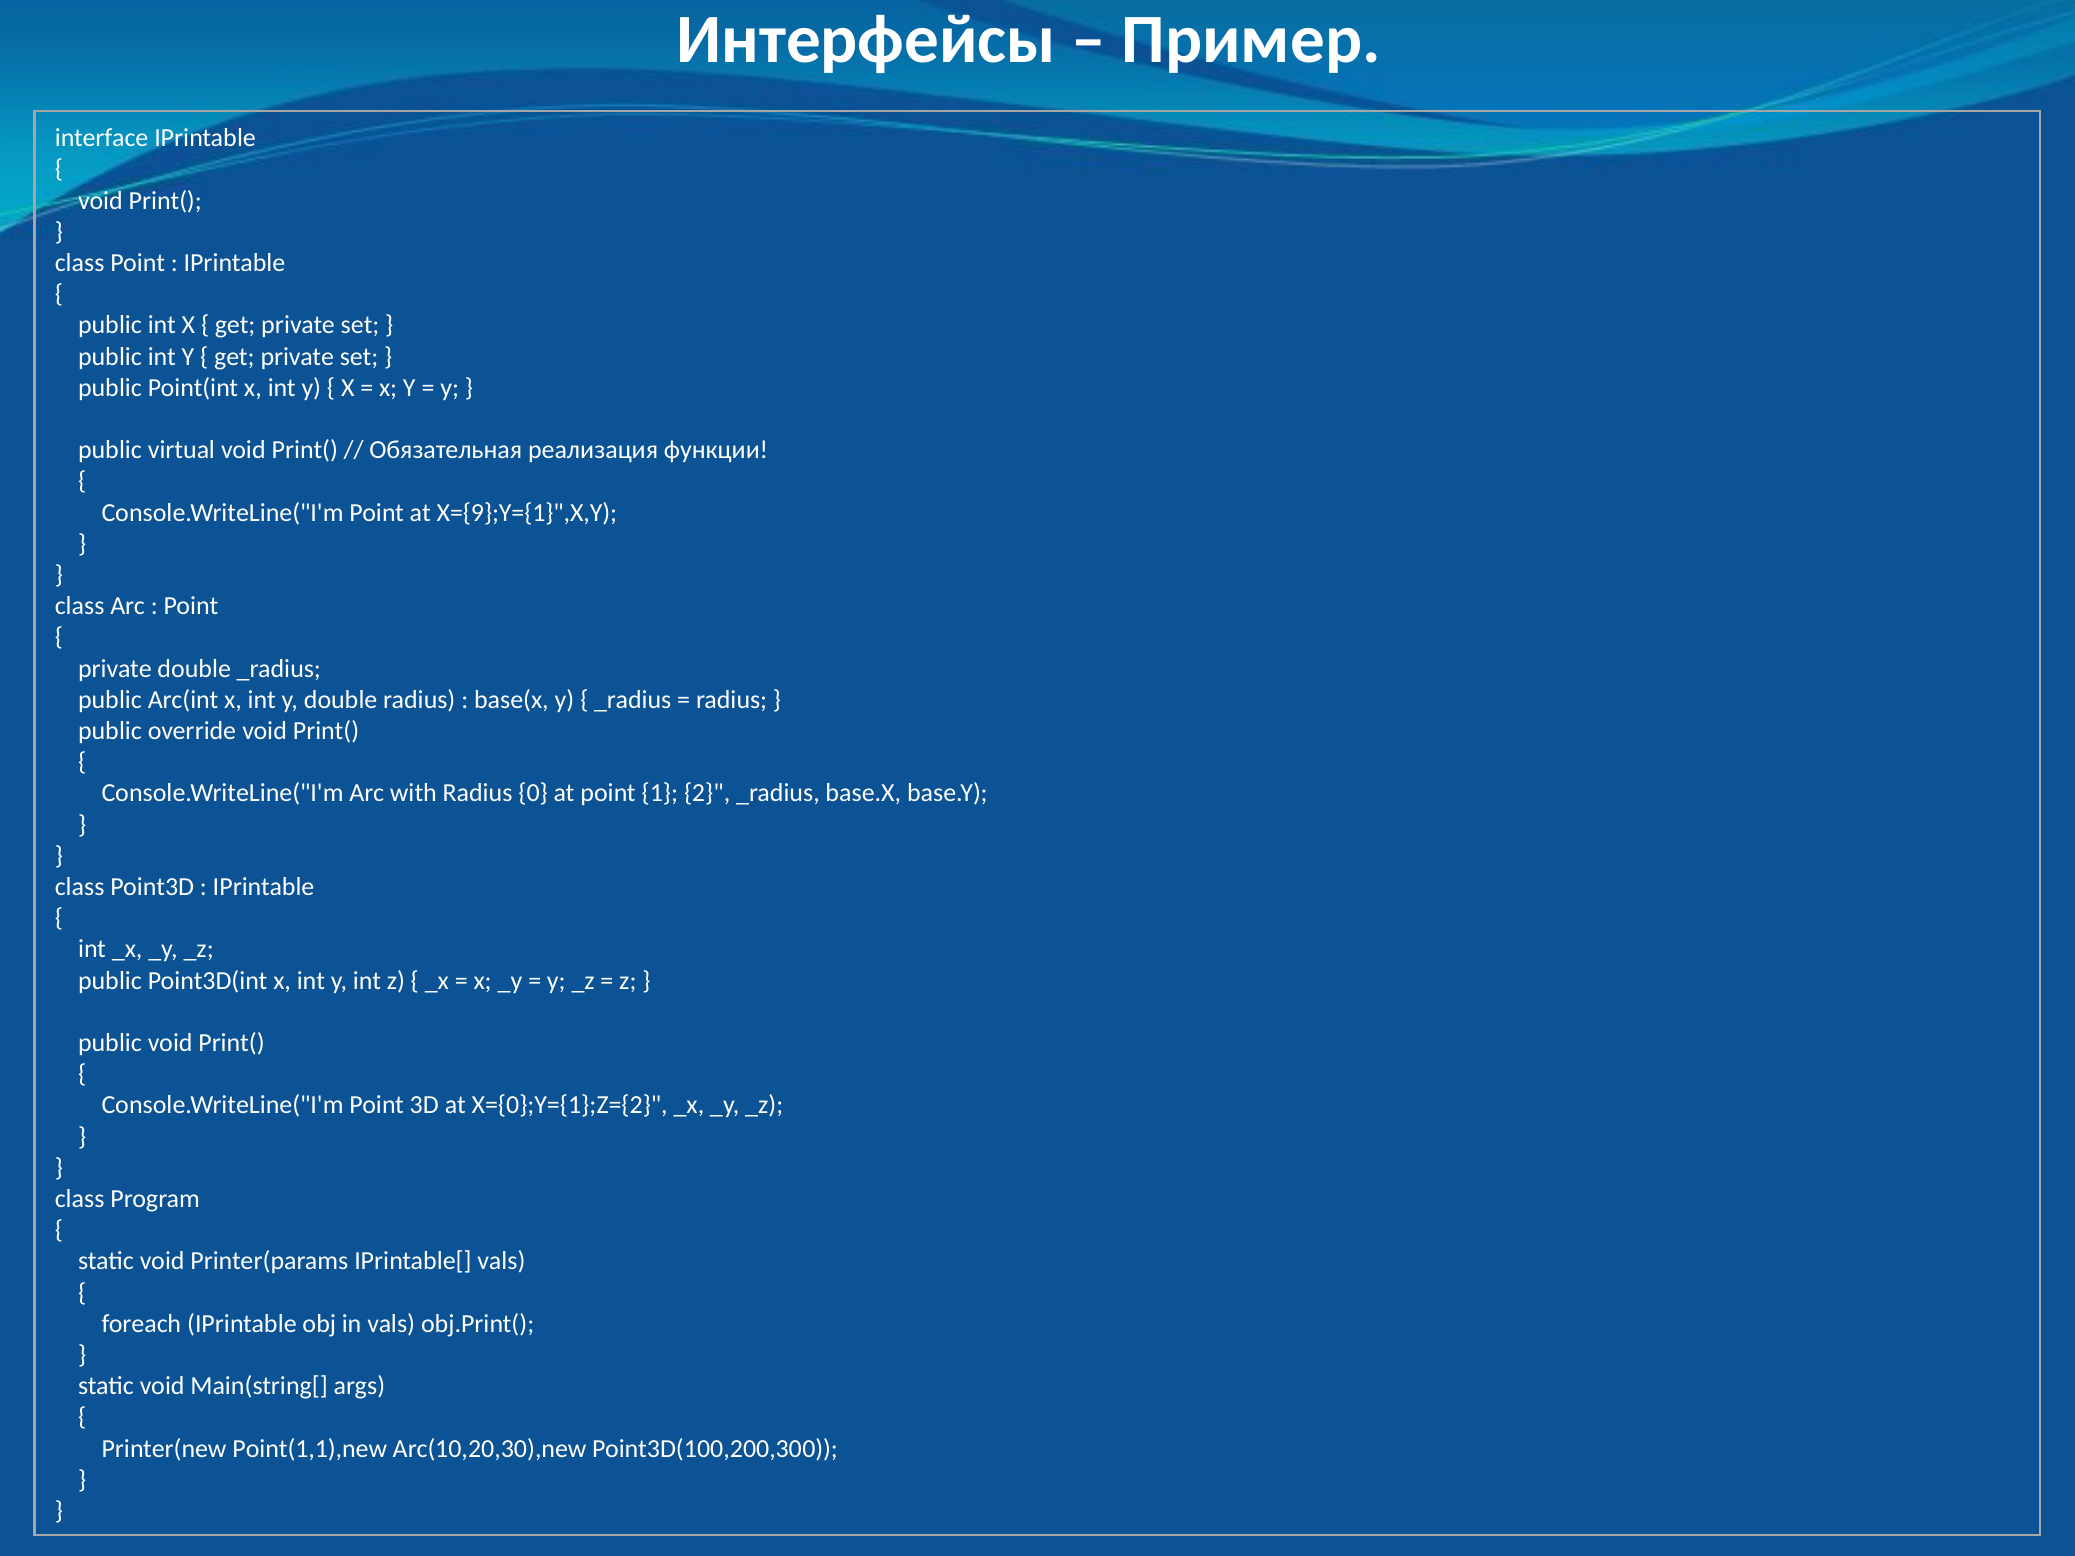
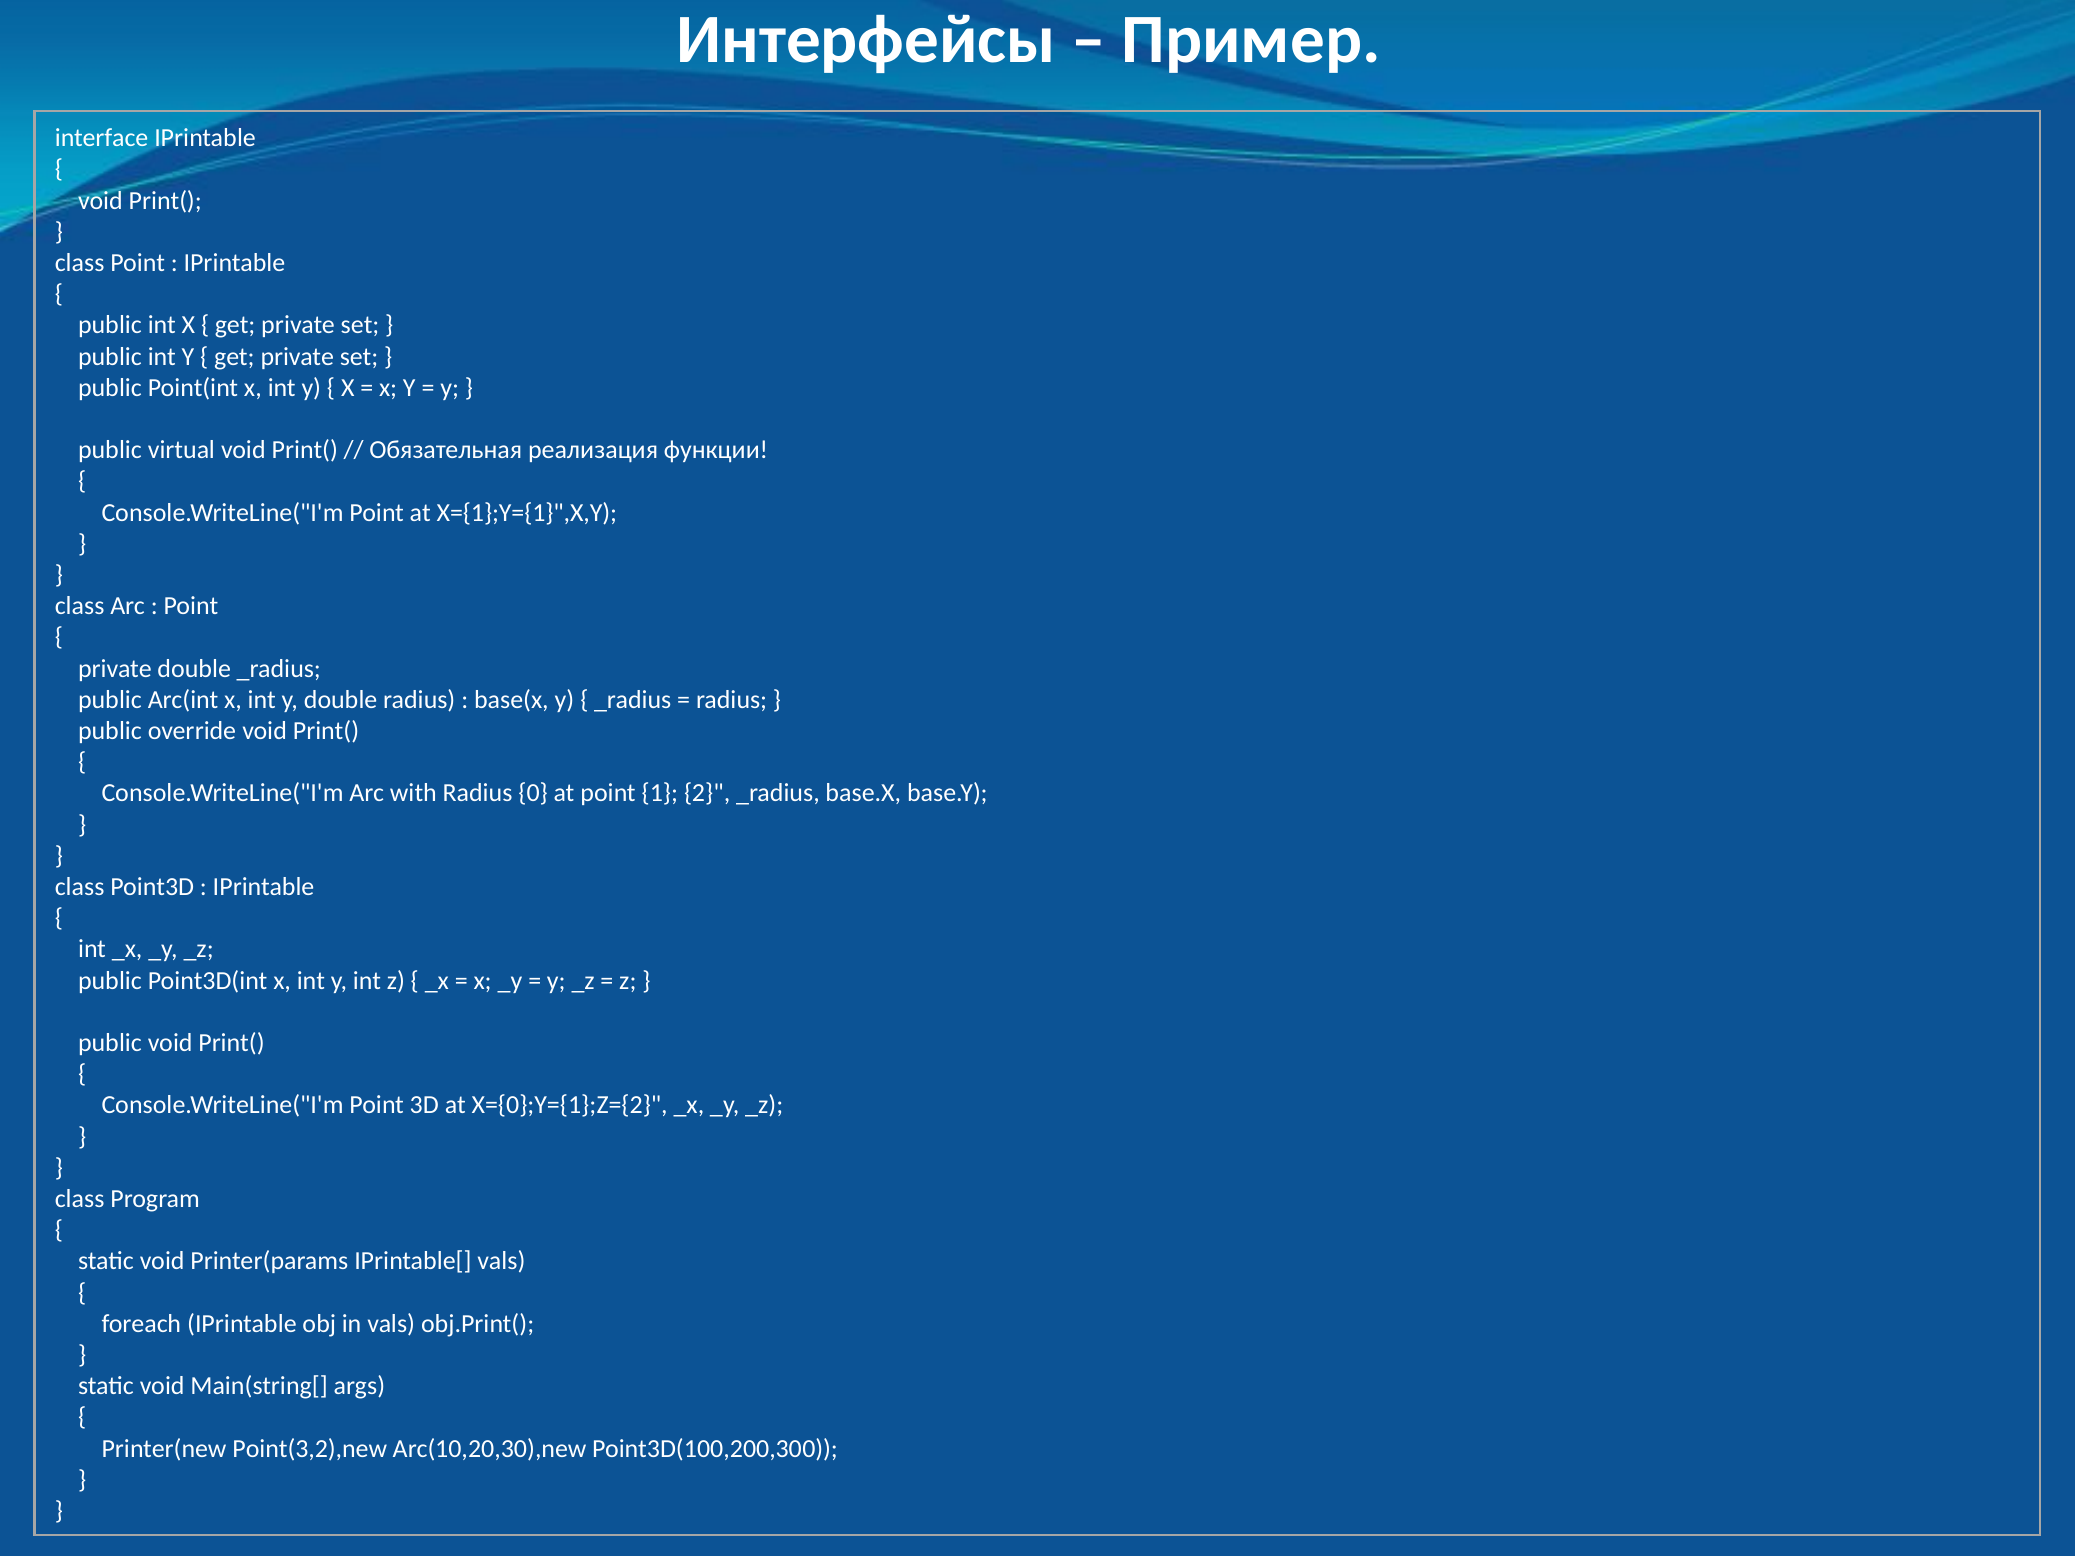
X={9};Y={1}",X,Y: X={9};Y={1}",X,Y -> X={1};Y={1}",X,Y
Point(1,1),new: Point(1,1),new -> Point(3,2),new
